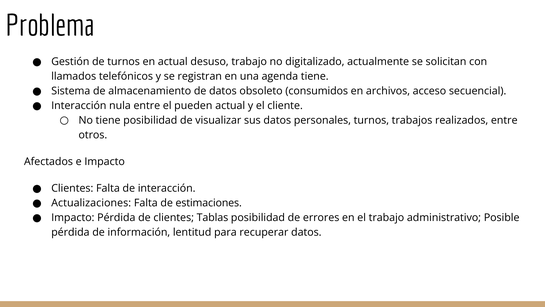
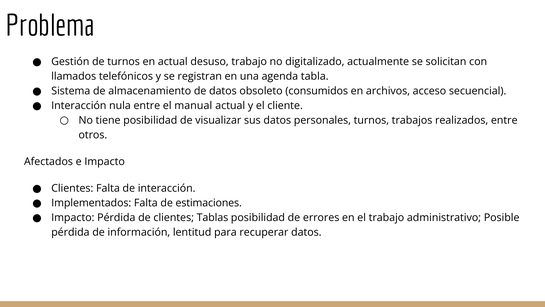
agenda tiene: tiene -> tabla
pueden: pueden -> manual
Actualizaciones: Actualizaciones -> Implementados
